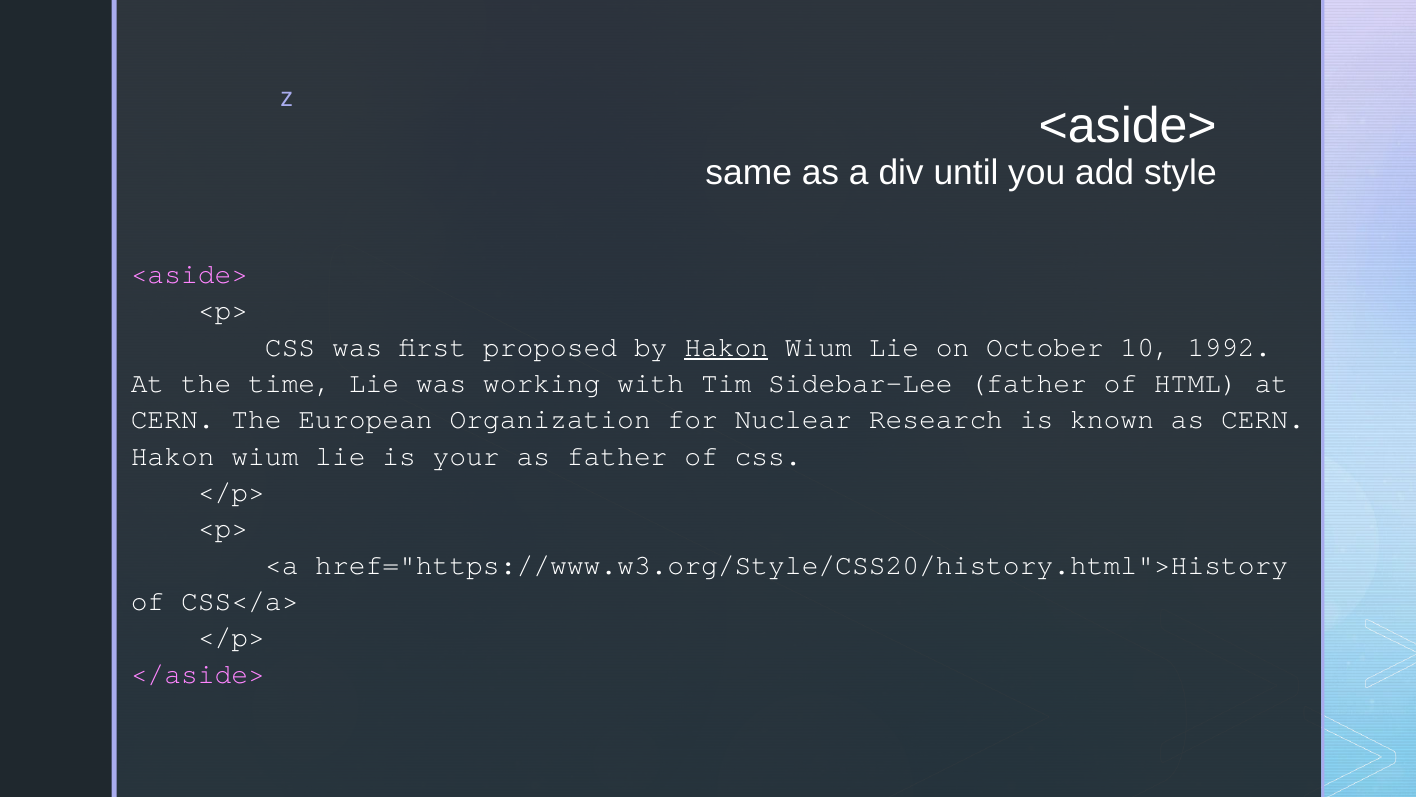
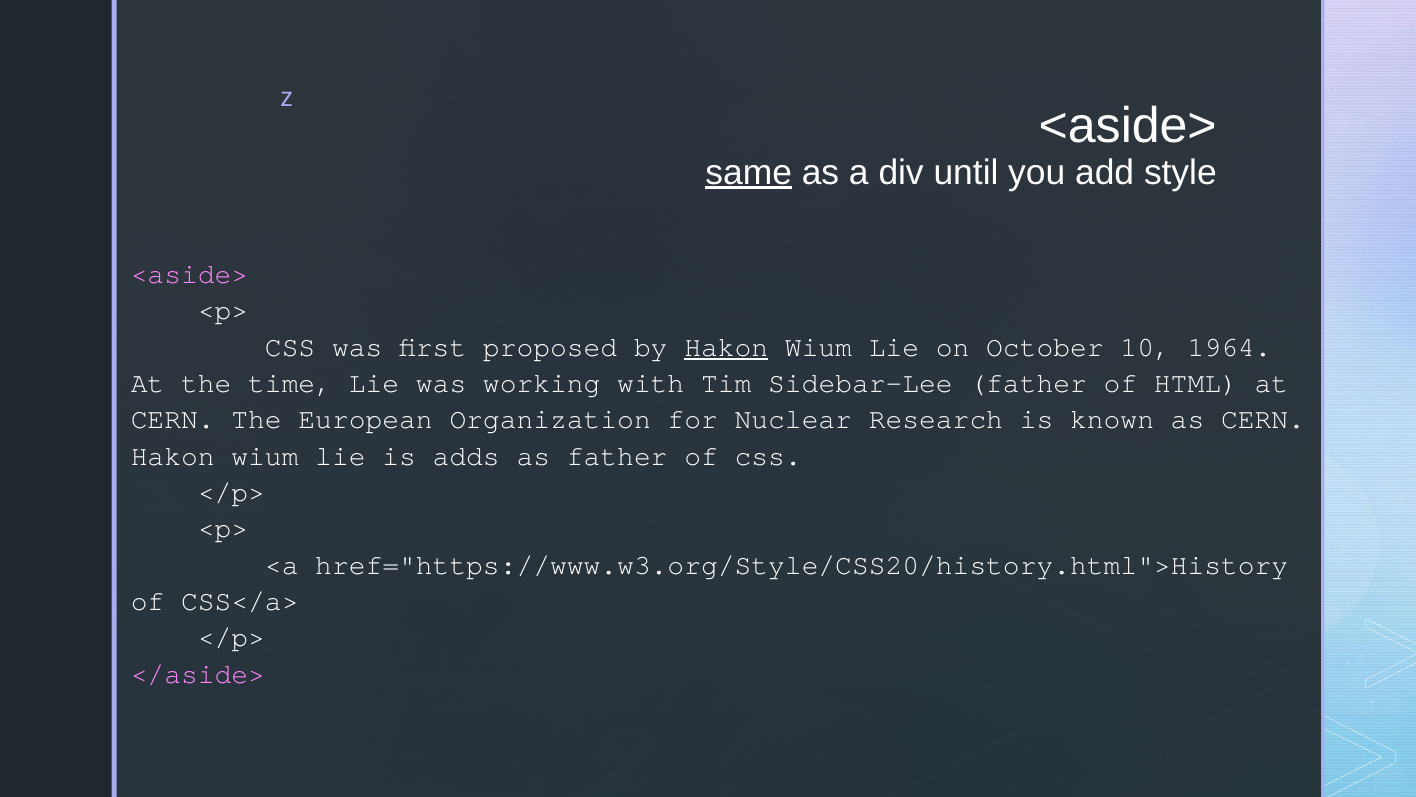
same underline: none -> present
1992: 1992 -> 1964
your: your -> adds
